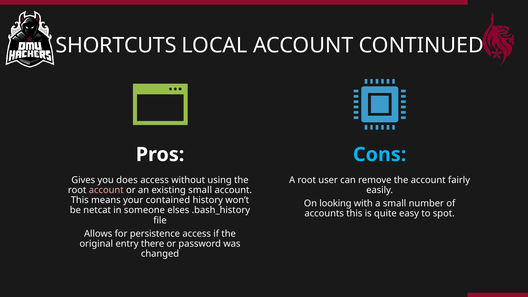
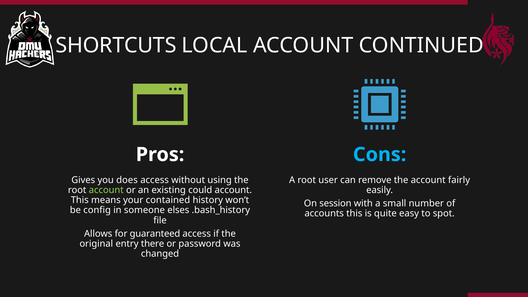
account at (106, 190) colour: pink -> light green
existing small: small -> could
looking: looking -> session
netcat: netcat -> config
persistence: persistence -> guaranteed
